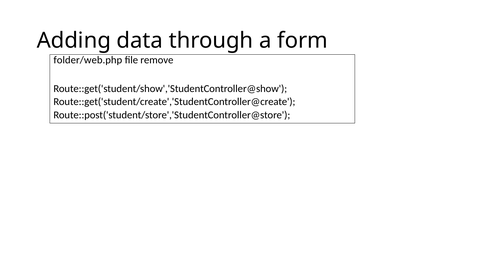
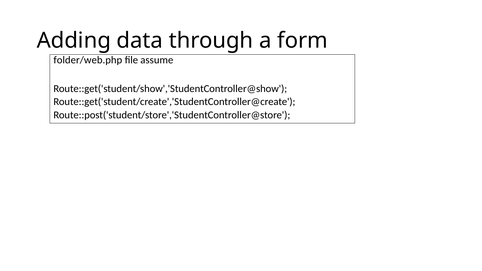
remove: remove -> assume
